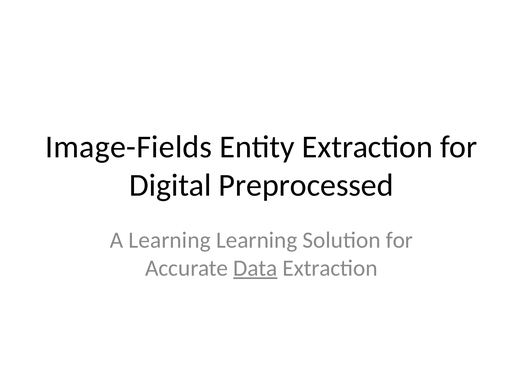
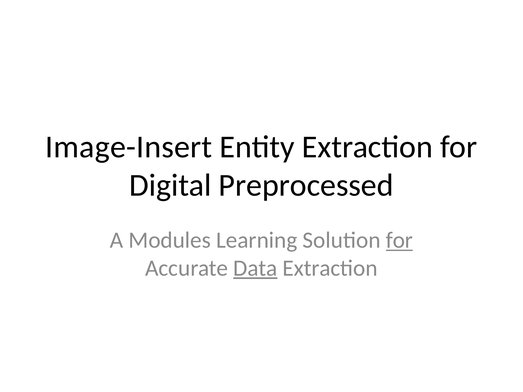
Image-Fields: Image-Fields -> Image-Insert
A Learning: Learning -> Modules
for at (399, 240) underline: none -> present
